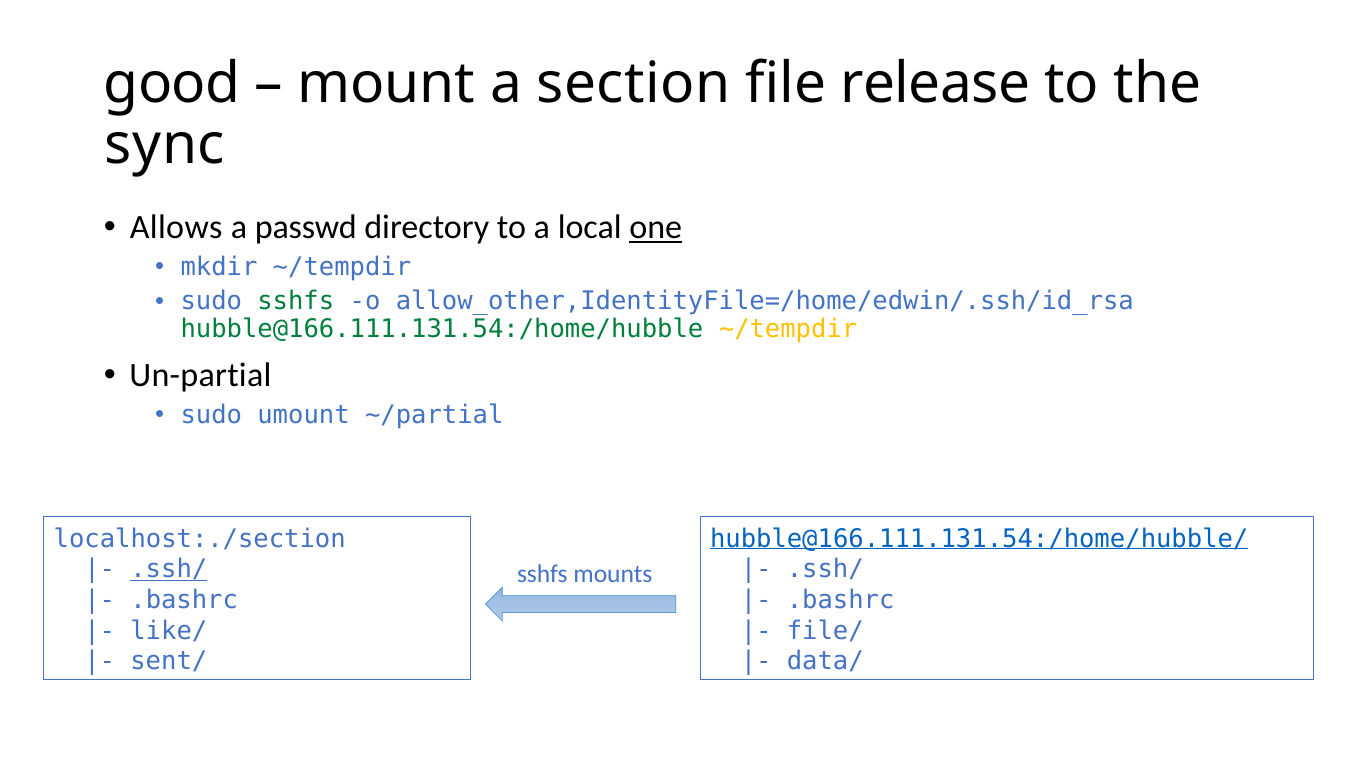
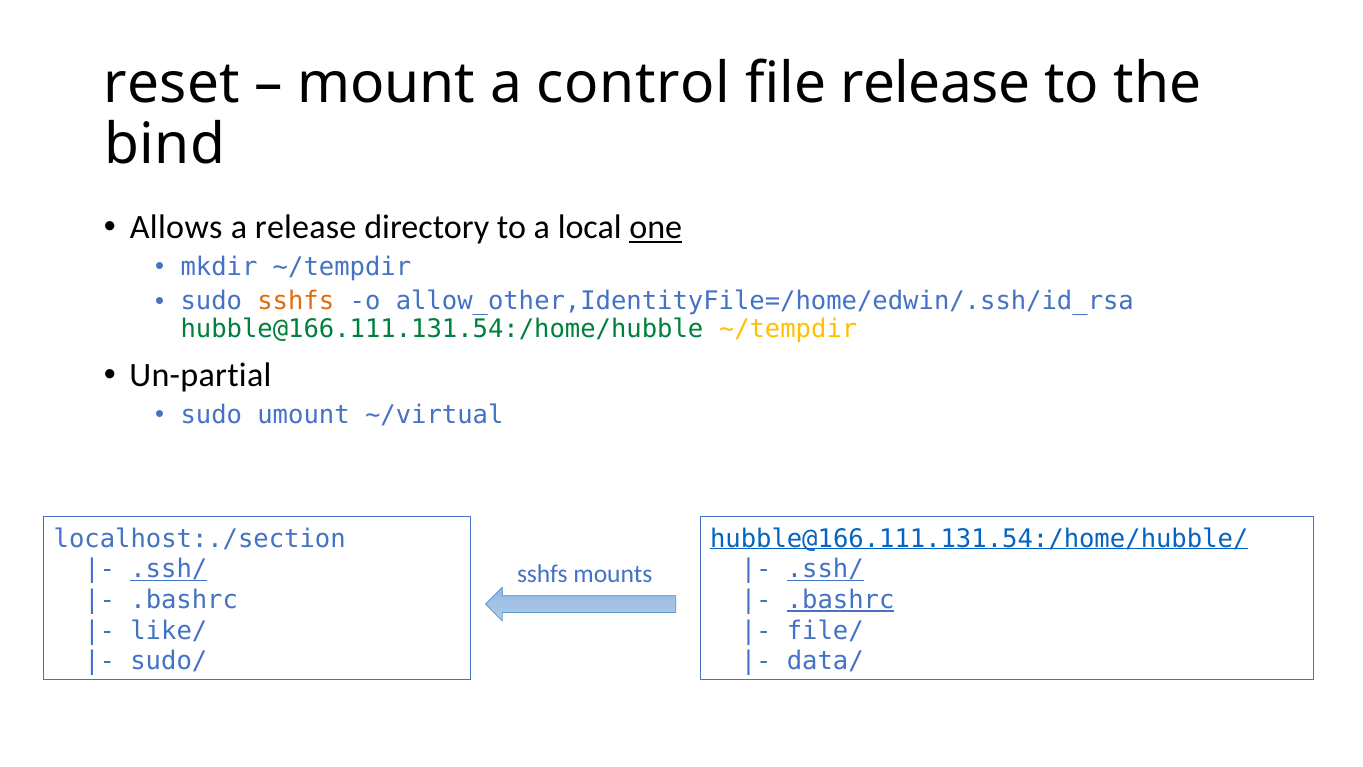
good: good -> reset
section: section -> control
sync: sync -> bind
a passwd: passwd -> release
sshfs at (296, 301) colour: green -> orange
~/partial: ~/partial -> ~/virtual
.ssh/ at (825, 569) underline: none -> present
.bashrc at (841, 600) underline: none -> present
sent/: sent/ -> sudo/
